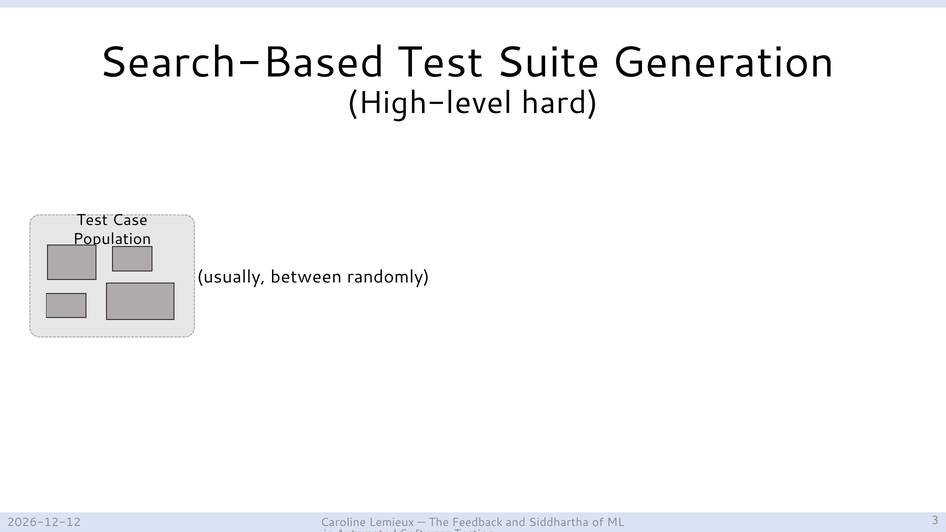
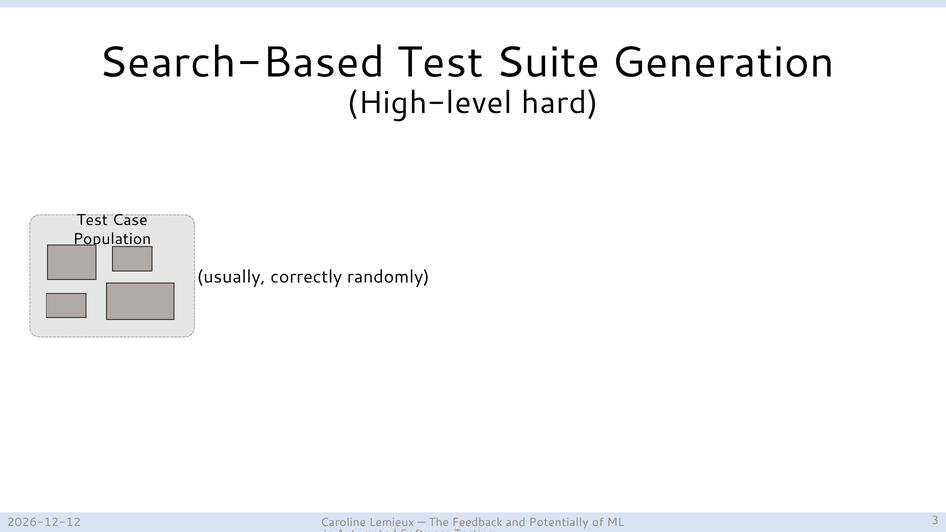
between: between -> correctly
Siddhartha: Siddhartha -> Potentially
